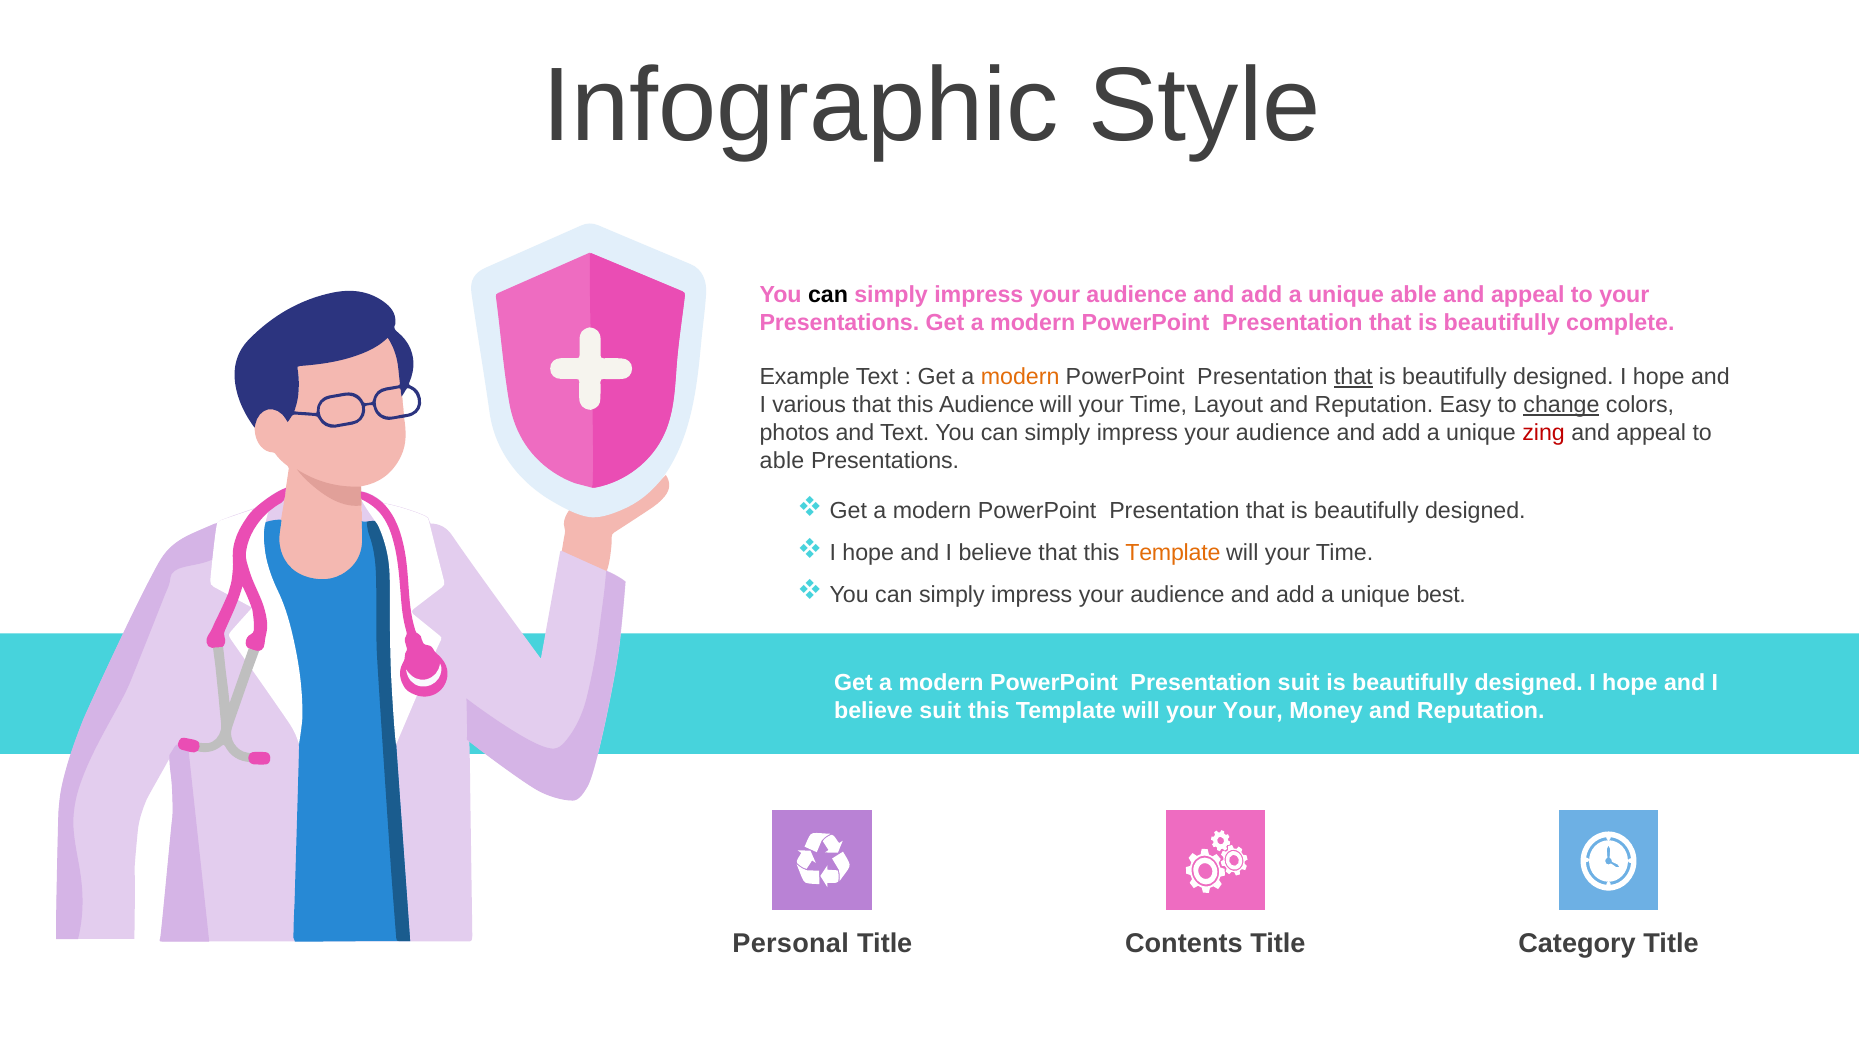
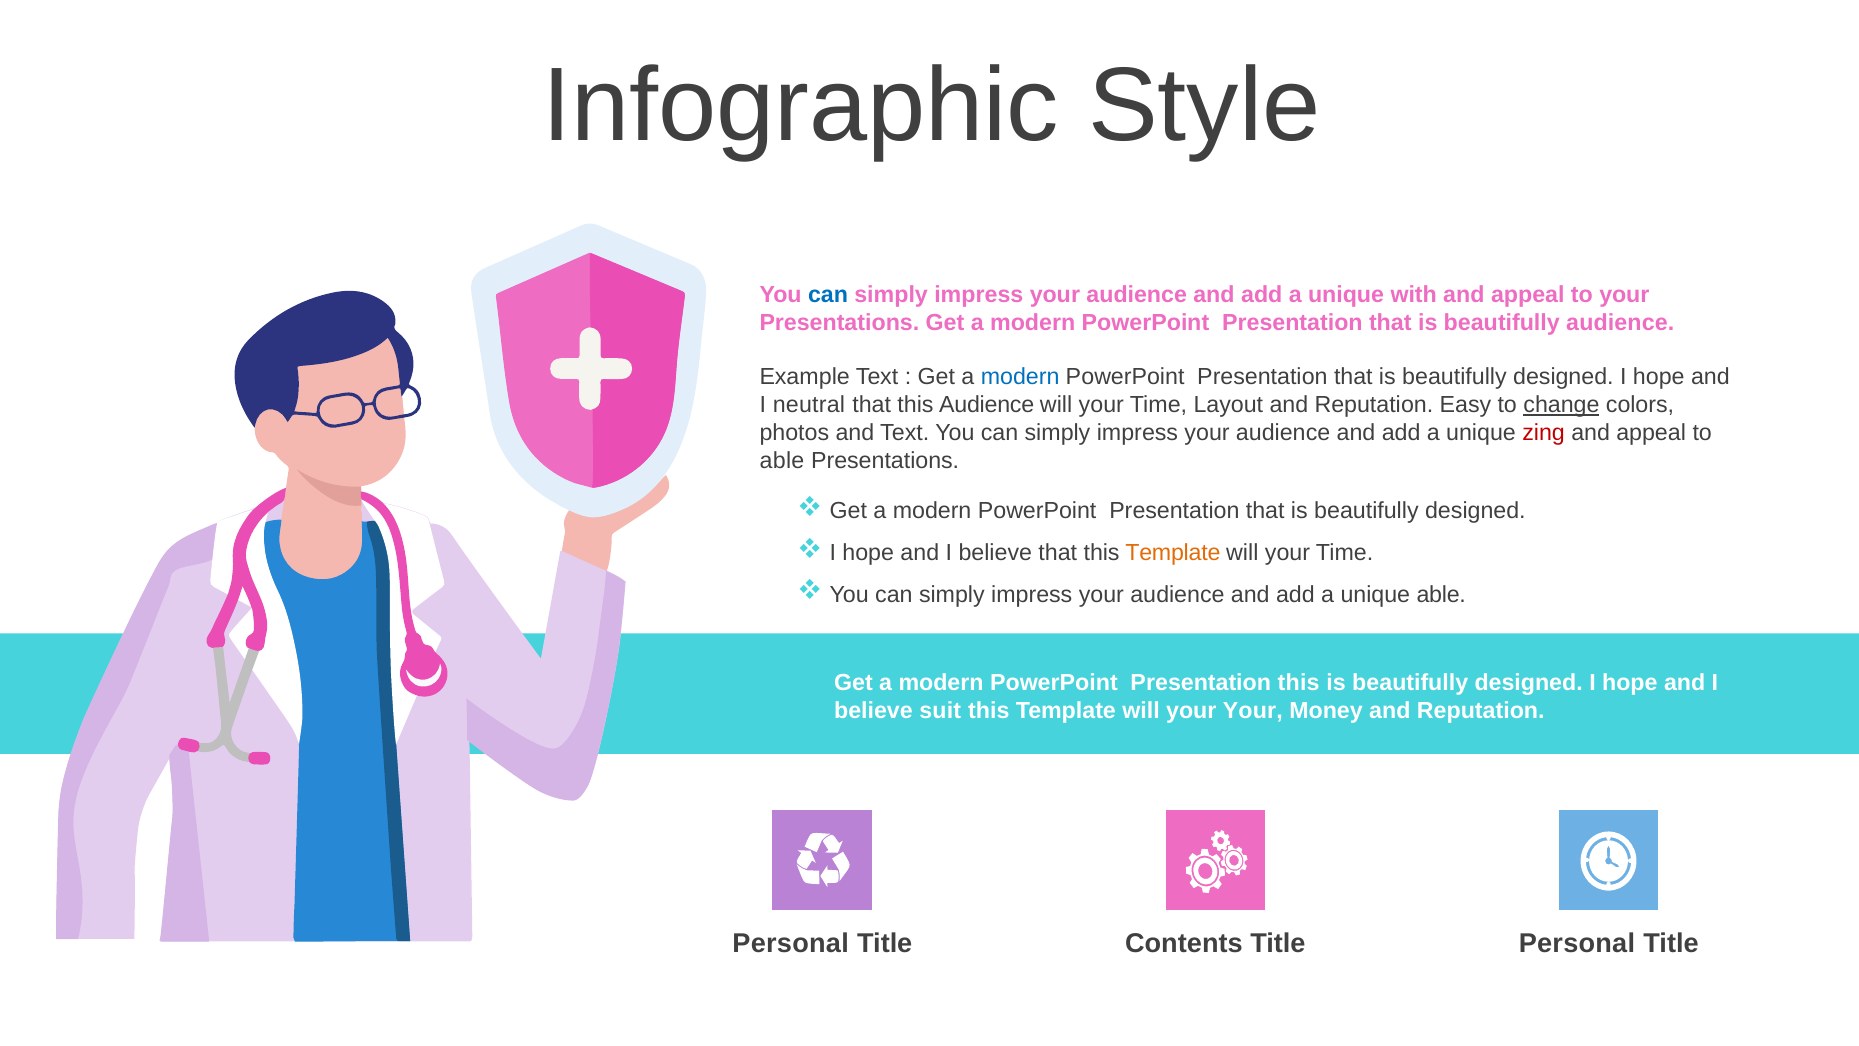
can at (828, 295) colour: black -> blue
unique able: able -> with
beautifully complete: complete -> audience
modern at (1020, 377) colour: orange -> blue
that at (1353, 377) underline: present -> none
various: various -> neutral
unique best: best -> able
Presentation suit: suit -> this
Title Category: Category -> Personal
